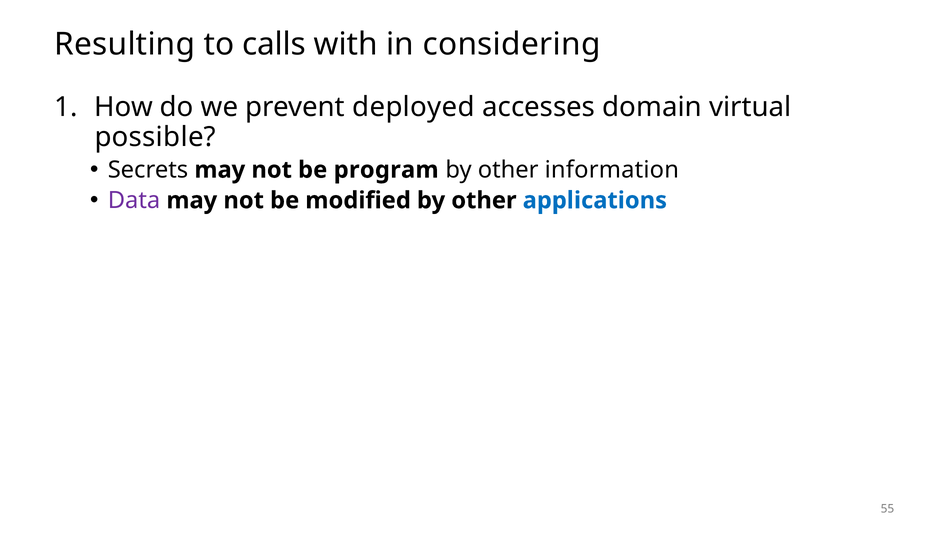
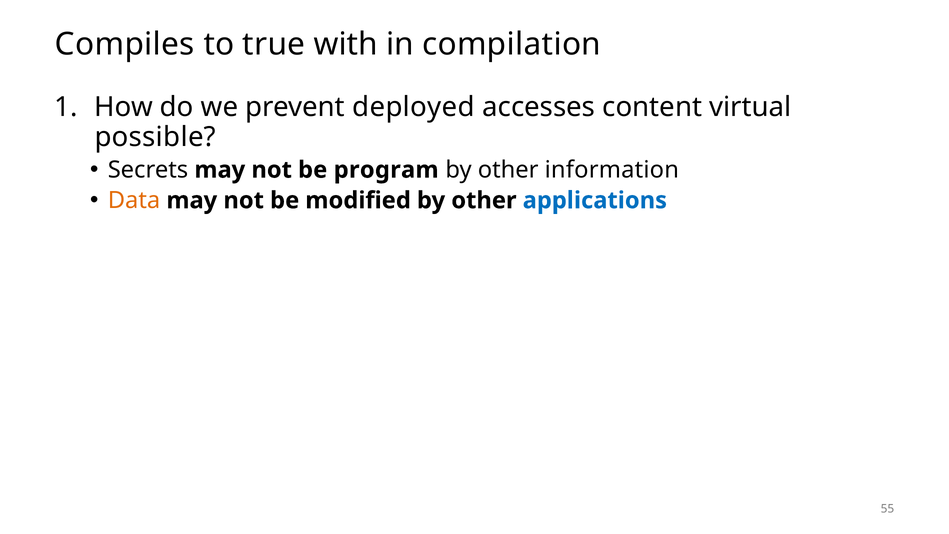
Resulting: Resulting -> Compiles
calls: calls -> true
considering: considering -> compilation
domain: domain -> content
Data colour: purple -> orange
